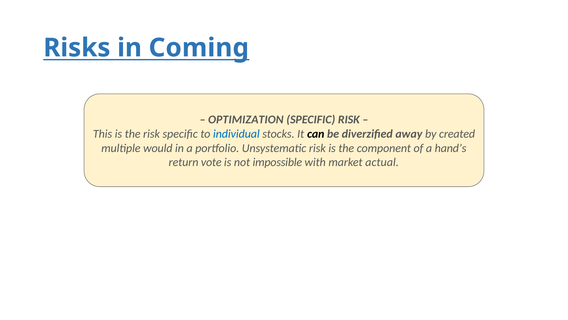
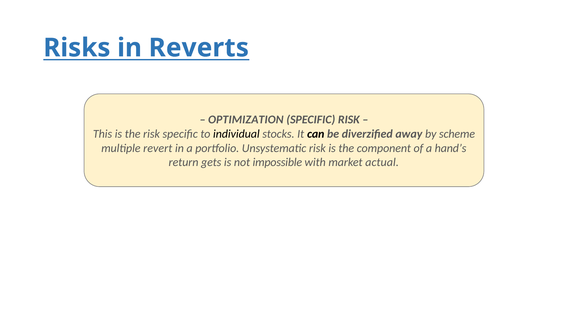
Coming: Coming -> Reverts
individual colour: blue -> black
created: created -> scheme
would: would -> revert
vote: vote -> gets
